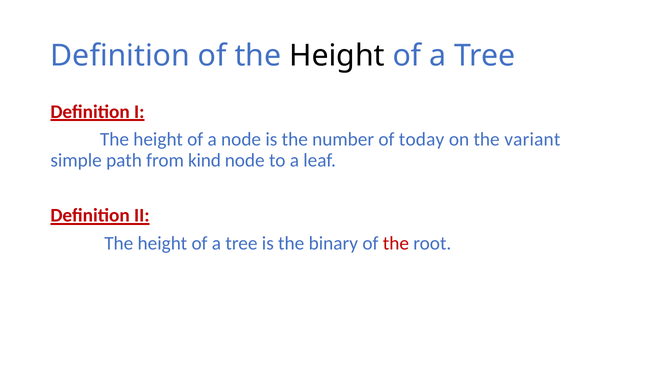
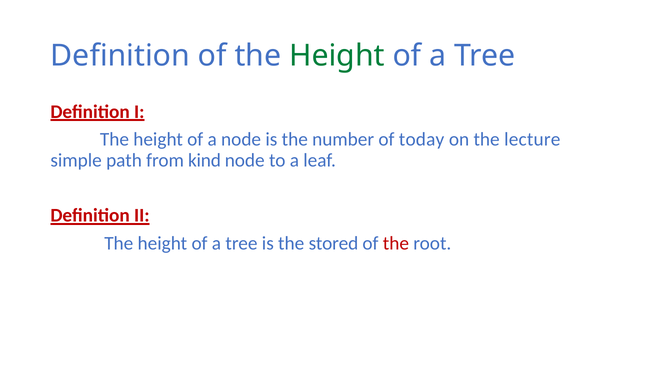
Height at (337, 56) colour: black -> green
variant: variant -> lecture
binary: binary -> stored
